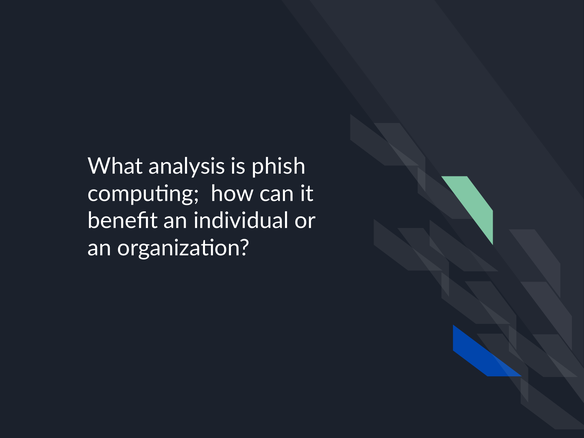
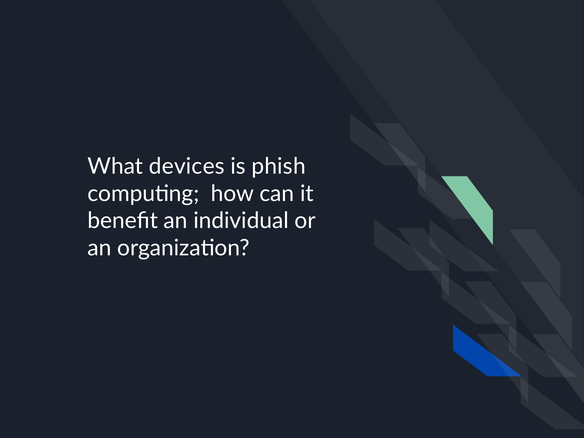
analysis: analysis -> devices
